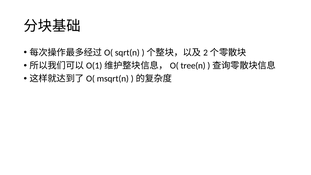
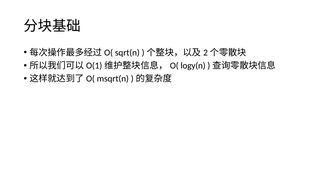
tree(n: tree(n -> logy(n
